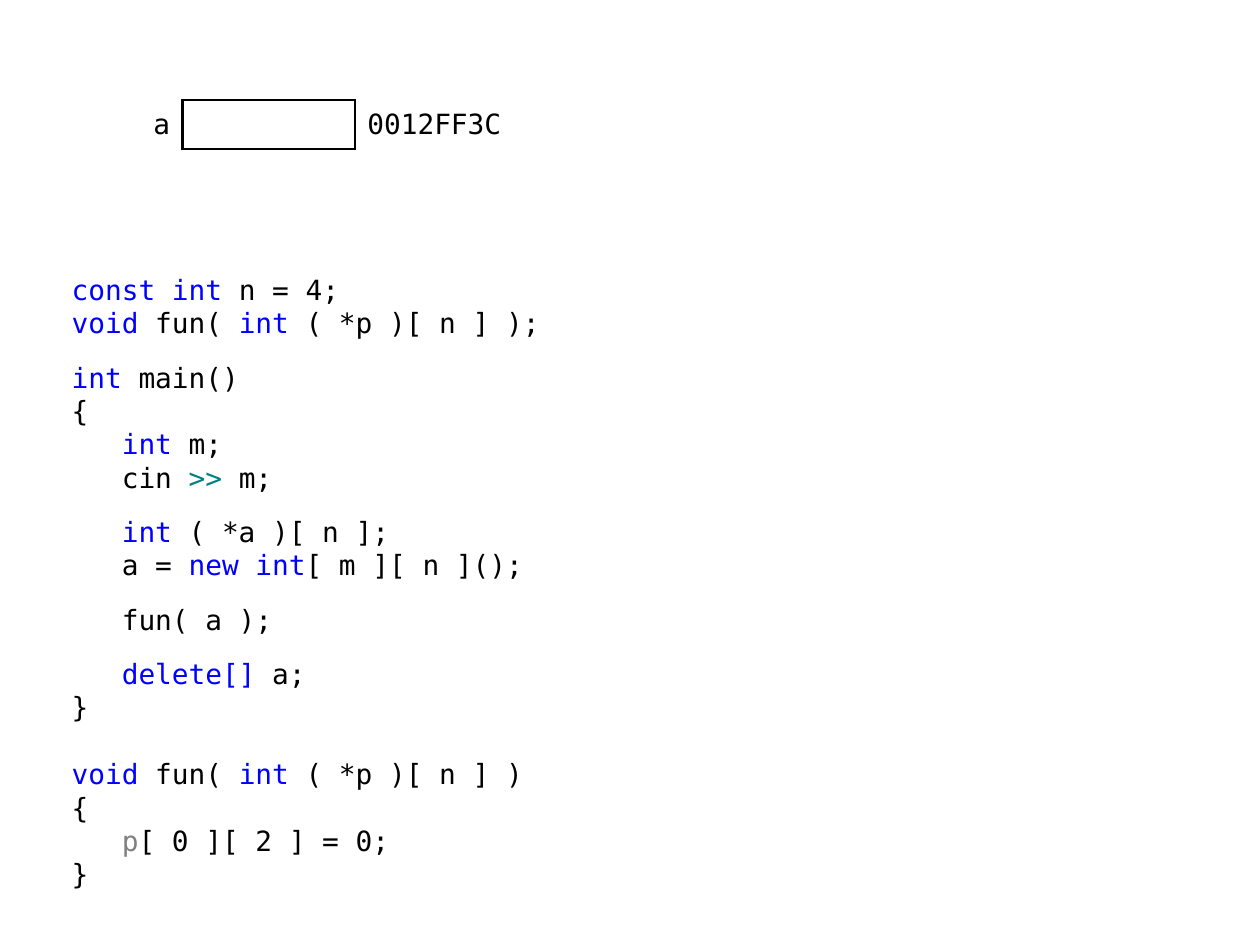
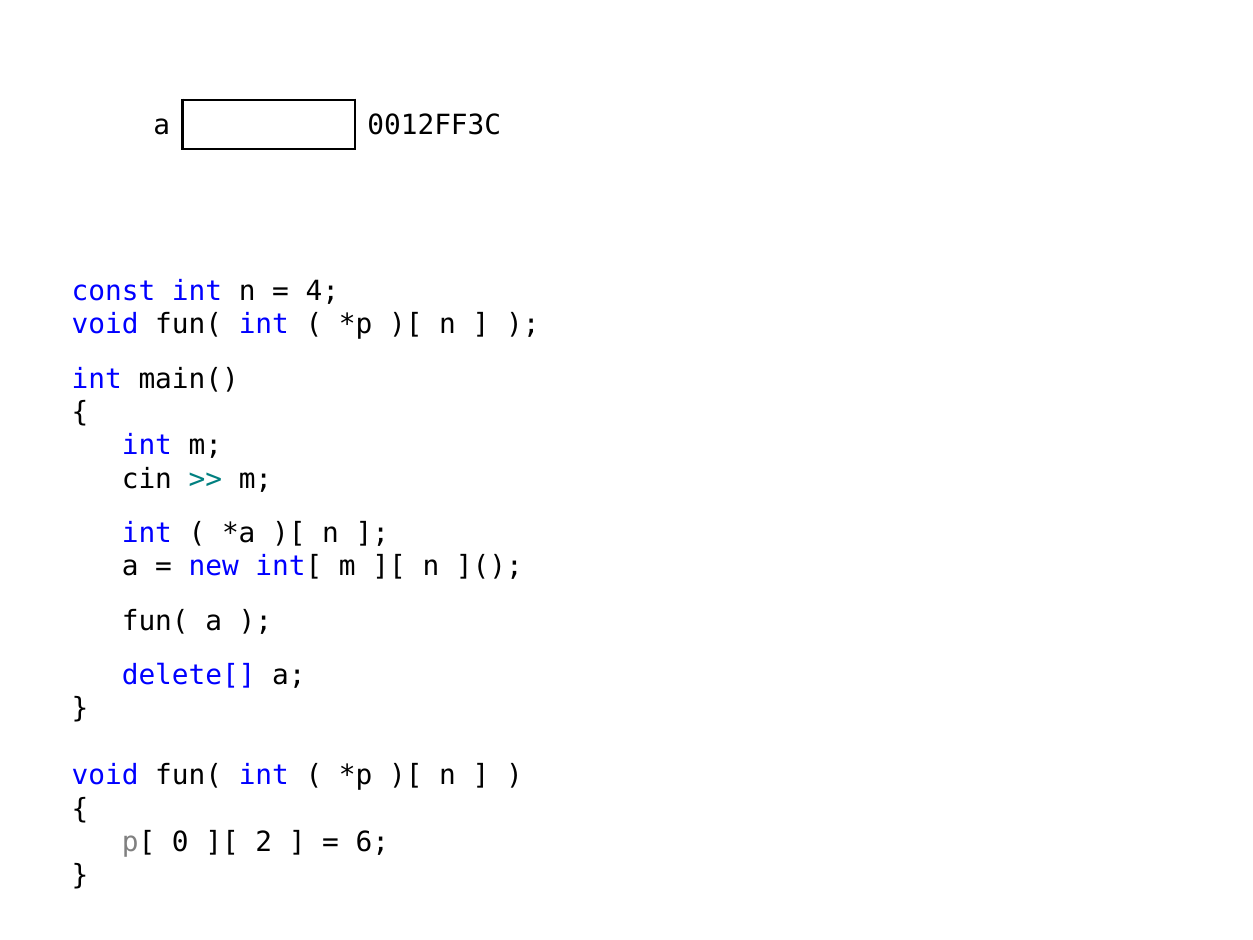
0 at (372, 842): 0 -> 6
